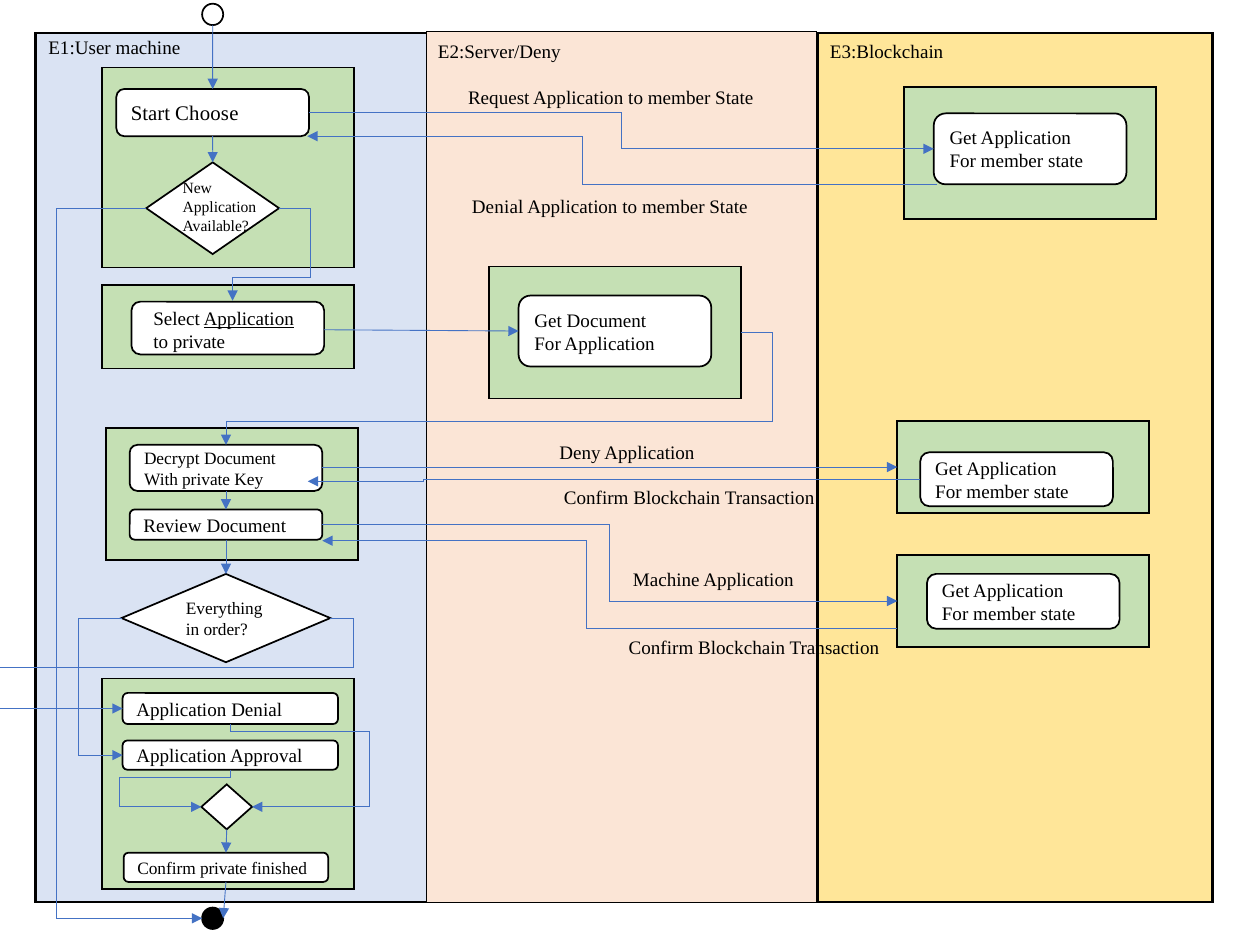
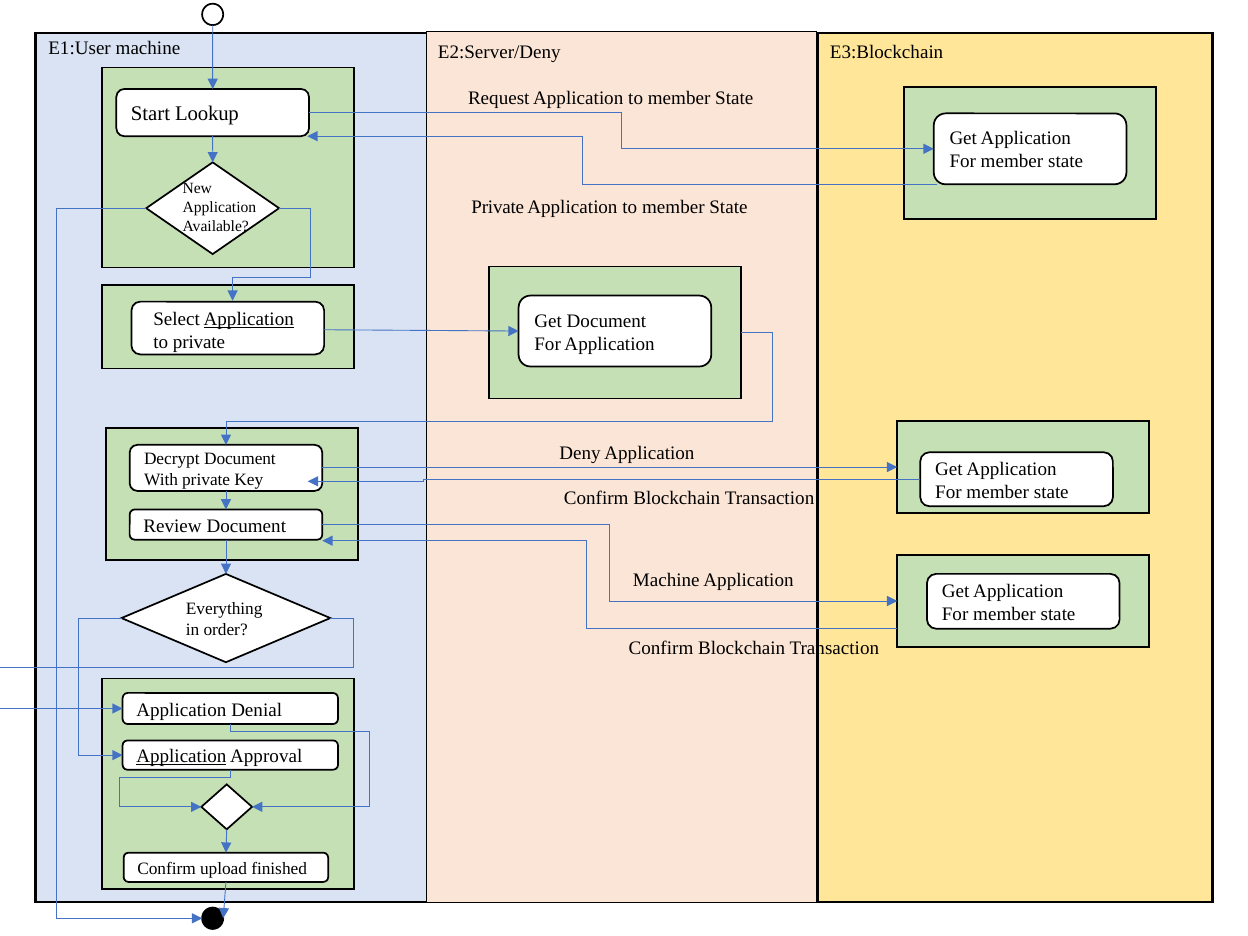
Choose: Choose -> Lookup
Denial at (498, 207): Denial -> Private
Application at (181, 756) underline: none -> present
Confirm private: private -> upload
